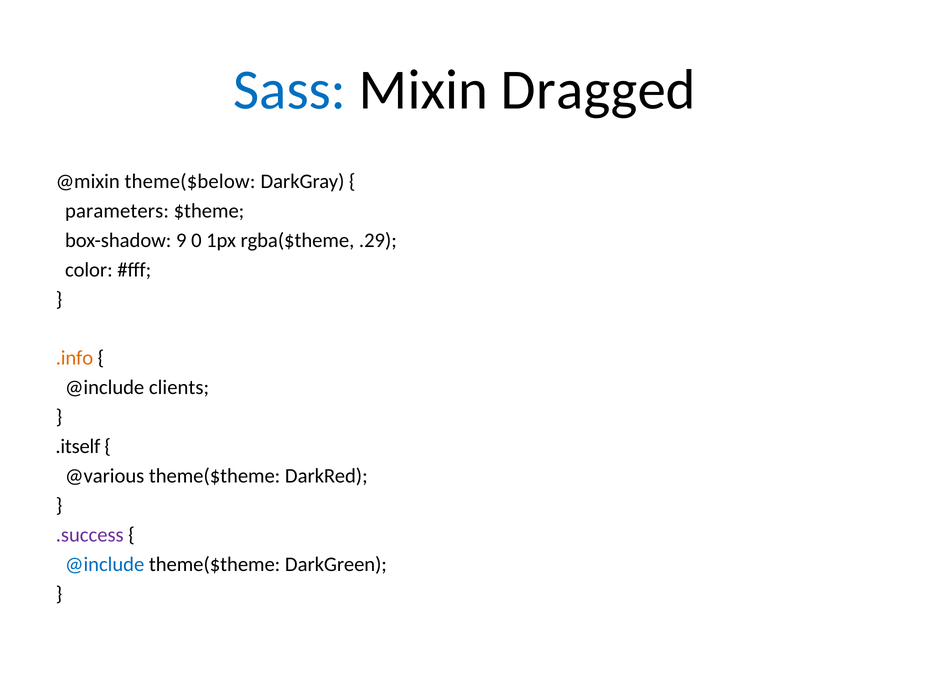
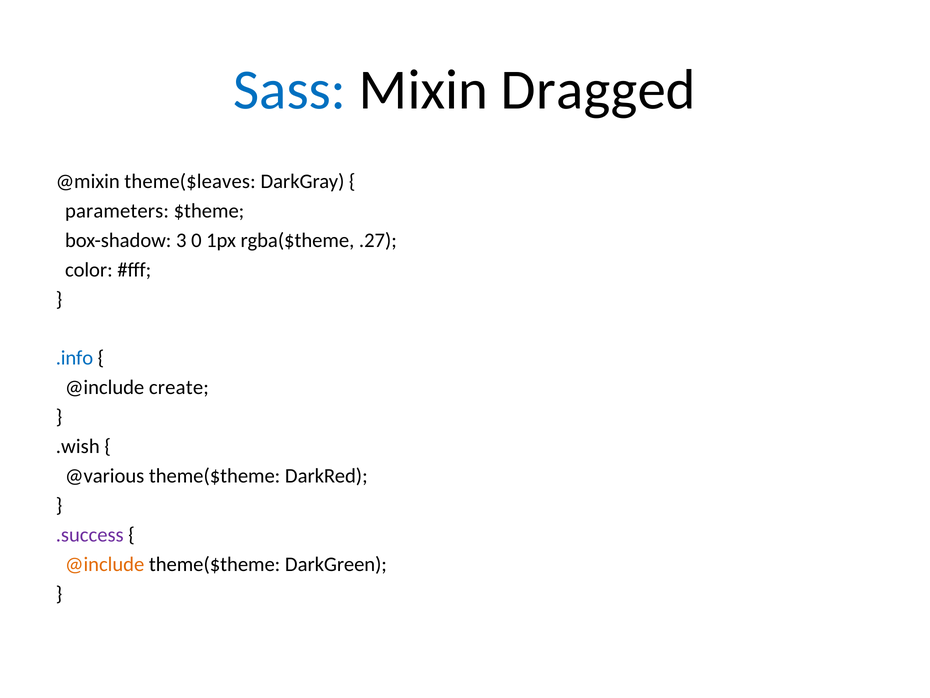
theme($below: theme($below -> theme($leaves
9: 9 -> 3
.29: .29 -> .27
.info colour: orange -> blue
clients: clients -> create
.itself: .itself -> .wish
@include at (105, 564) colour: blue -> orange
